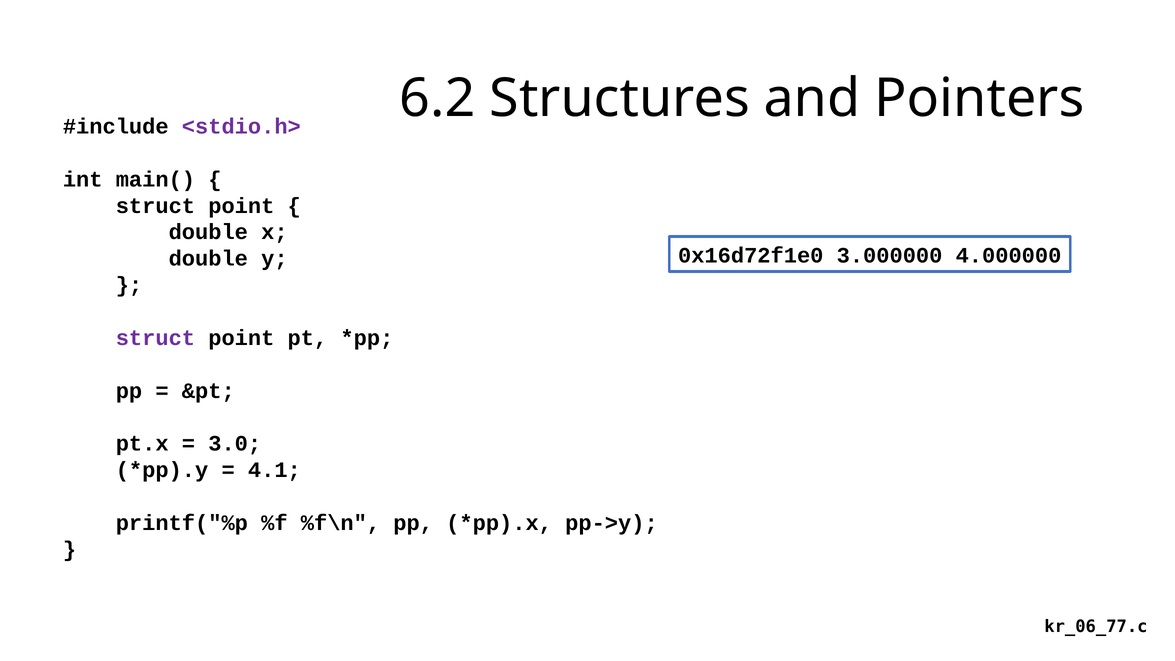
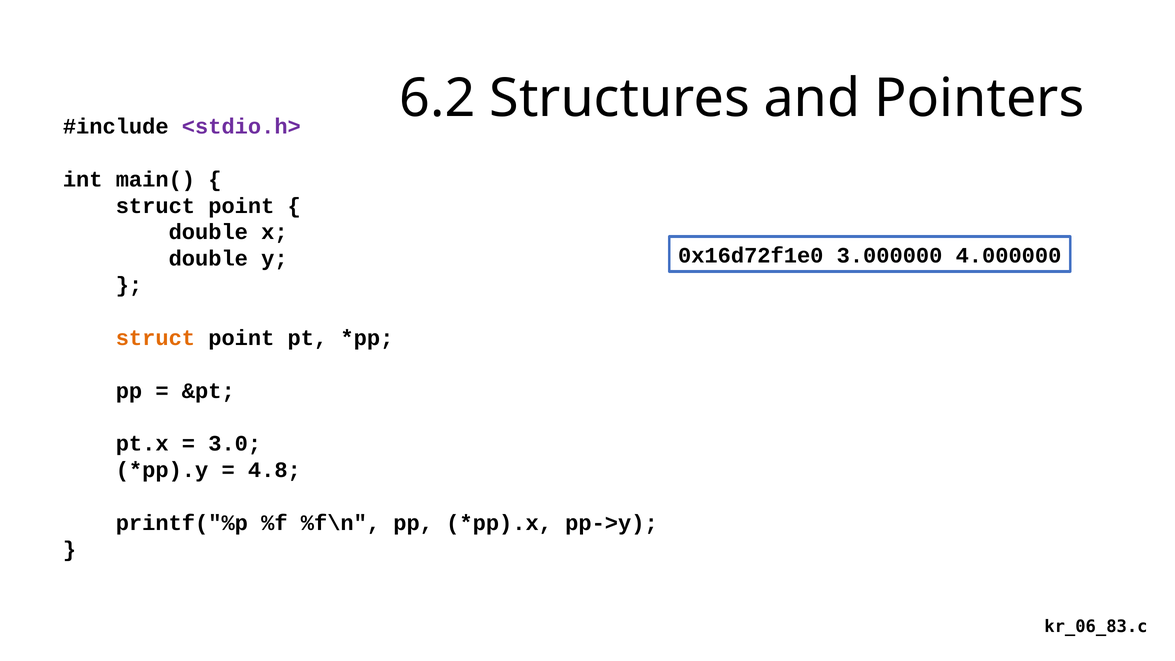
struct at (155, 338) colour: purple -> orange
4.1: 4.1 -> 4.8
kr_06_77.c: kr_06_77.c -> kr_06_83.c
